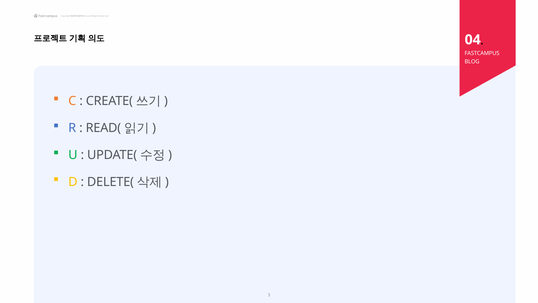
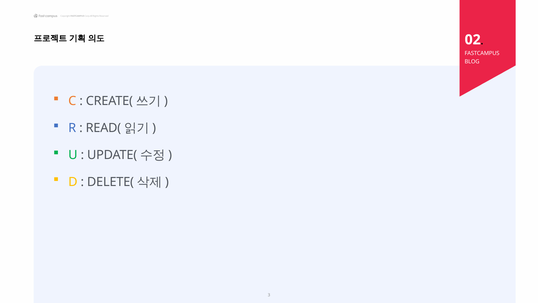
04: 04 -> 02
